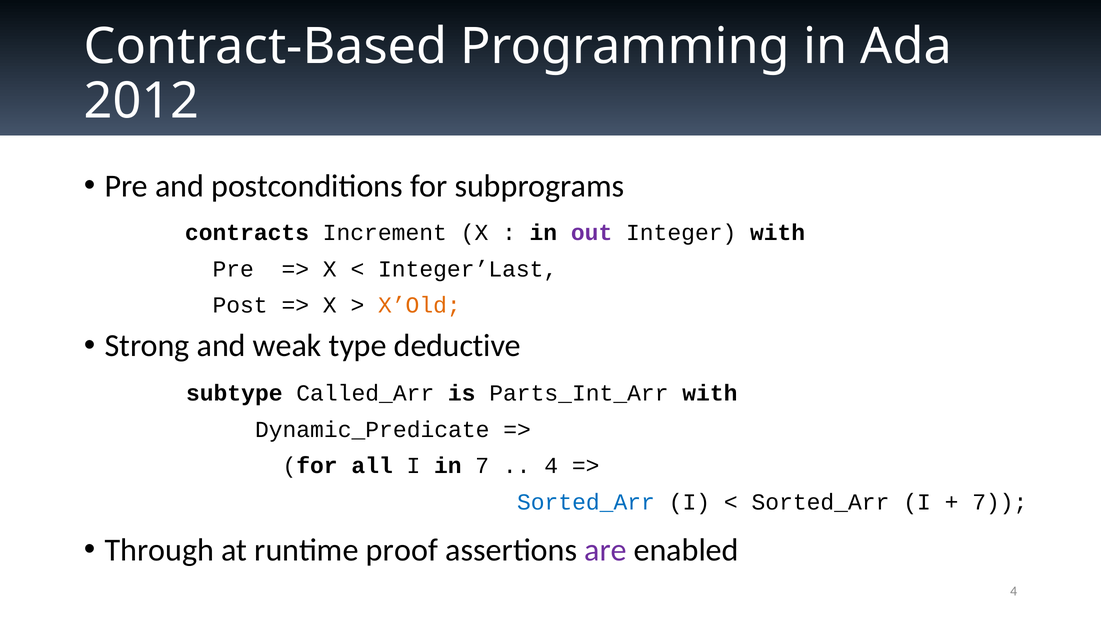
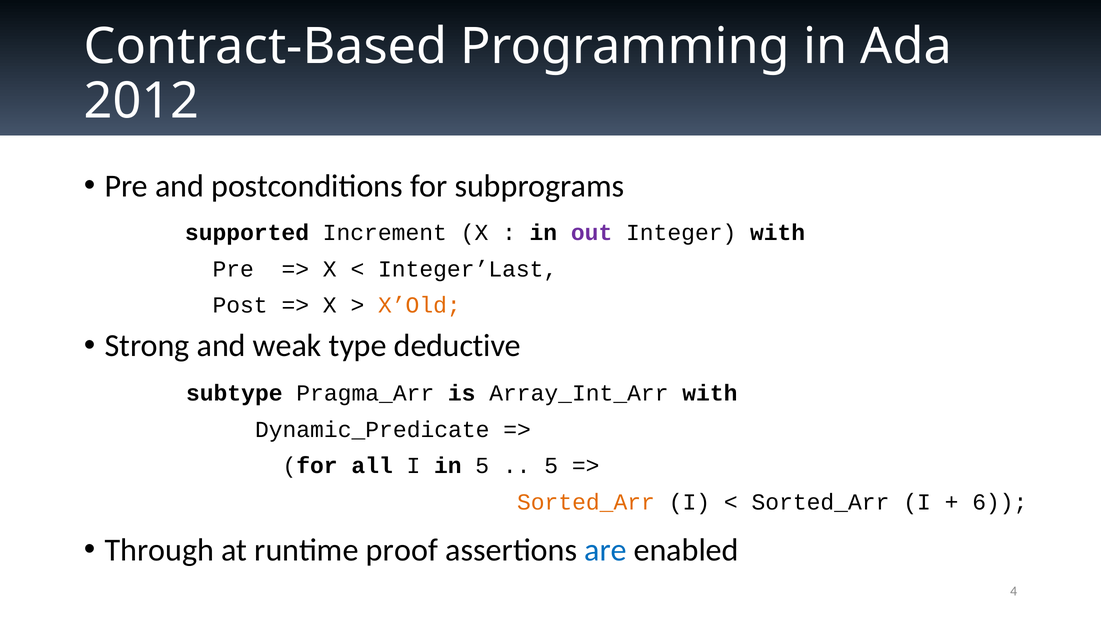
contracts: contracts -> supported
Called_Arr: Called_Arr -> Pragma_Arr
Parts_Int_Arr: Parts_Int_Arr -> Array_Int_Arr
in 7: 7 -> 5
4 at (551, 466): 4 -> 5
Sorted_Arr at (586, 502) colour: blue -> orange
7 at (1000, 502): 7 -> 6
are colour: purple -> blue
